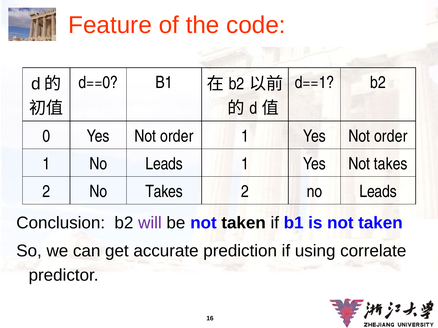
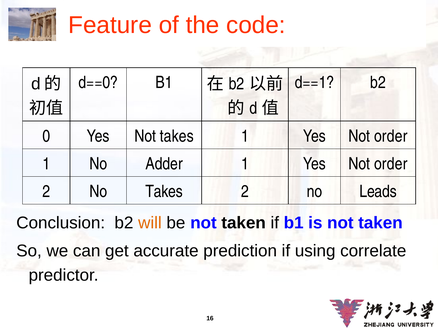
0 Yes Not order: order -> takes
1 No Leads: Leads -> Adder
takes at (391, 164): takes -> order
will colour: purple -> orange
